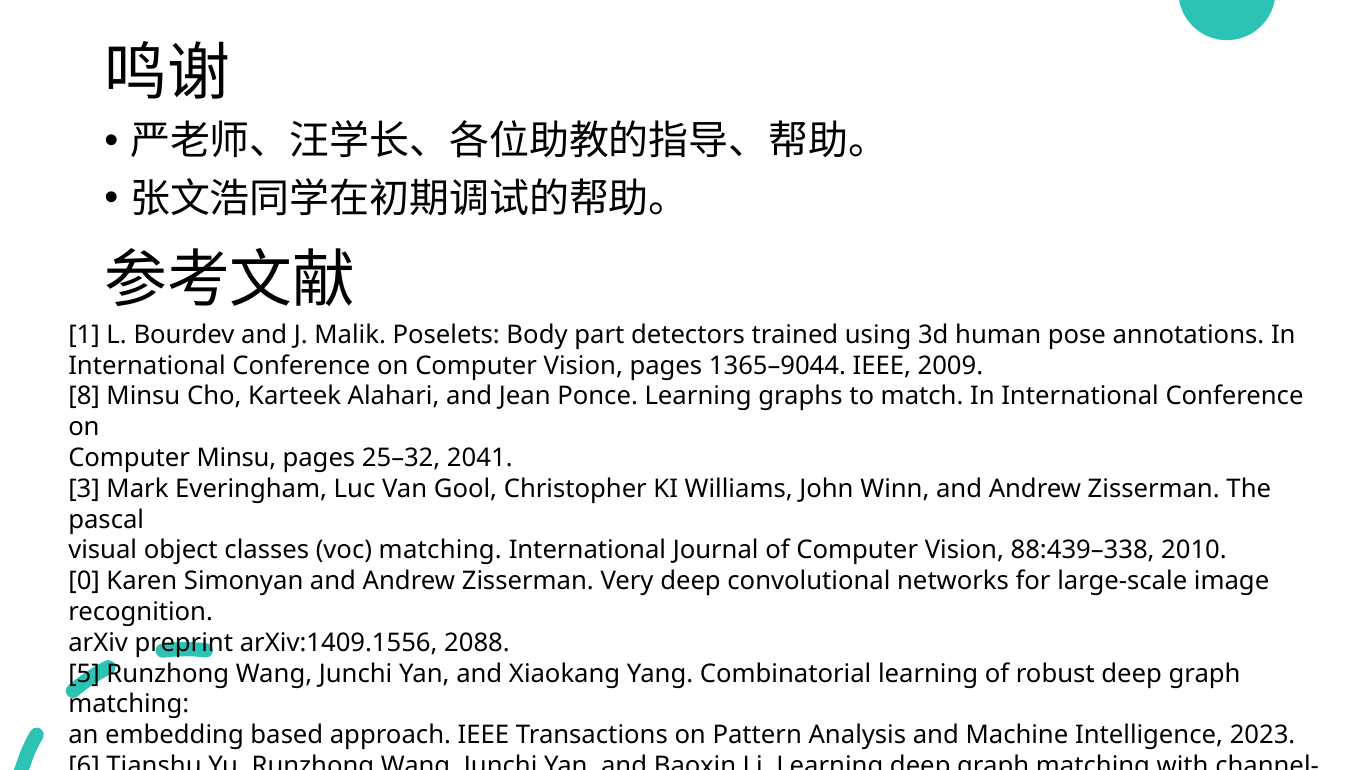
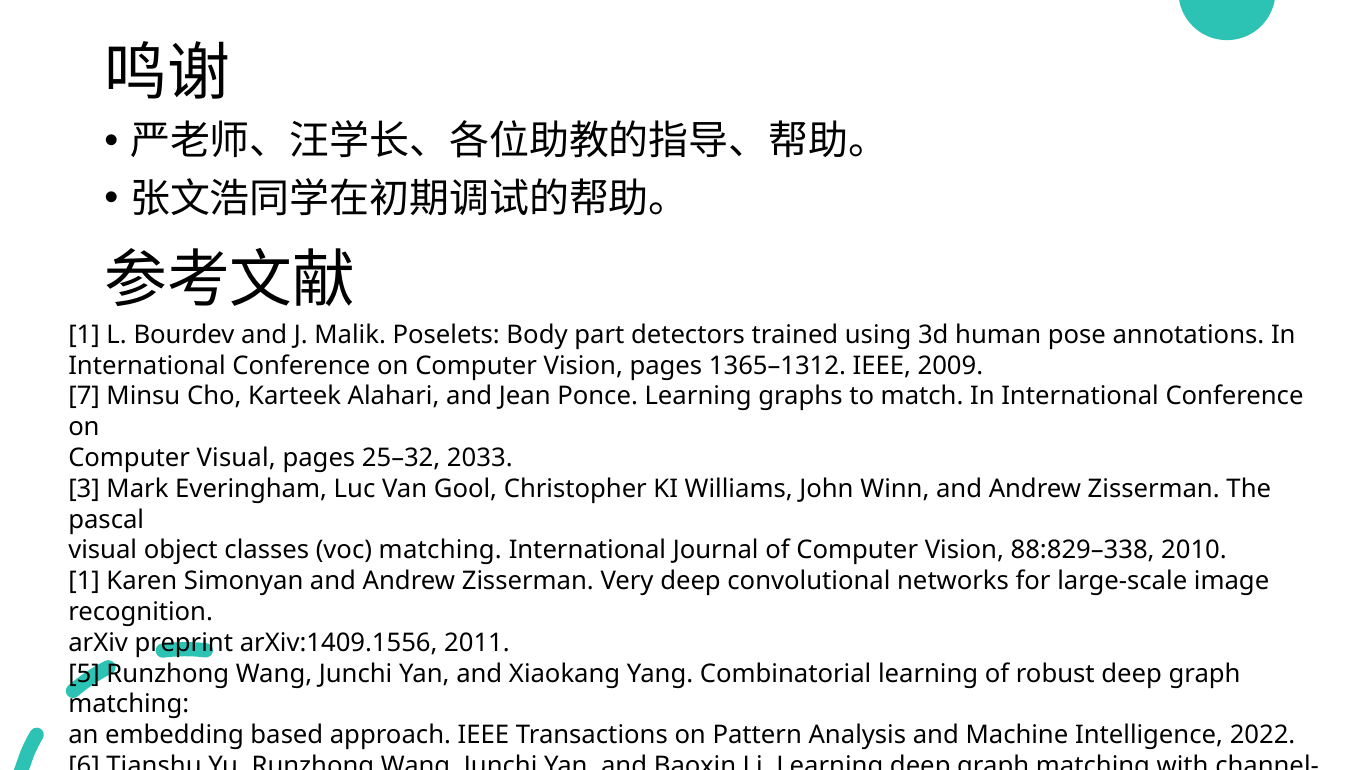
1365–9044: 1365–9044 -> 1365–1312
8: 8 -> 7
Computer Minsu: Minsu -> Visual
2041: 2041 -> 2033
88:439–338: 88:439–338 -> 88:829–338
0 at (84, 582): 0 -> 1
2088: 2088 -> 2011
2023: 2023 -> 2022
